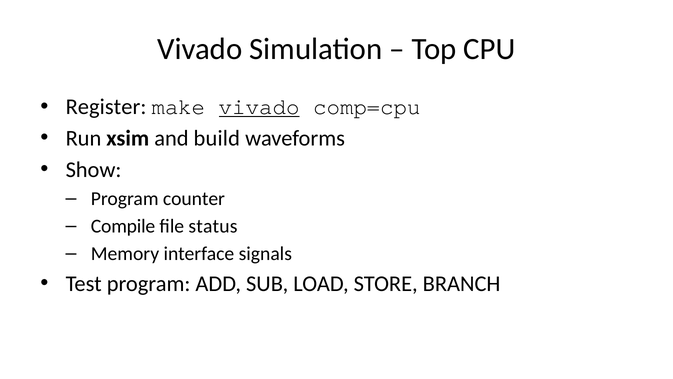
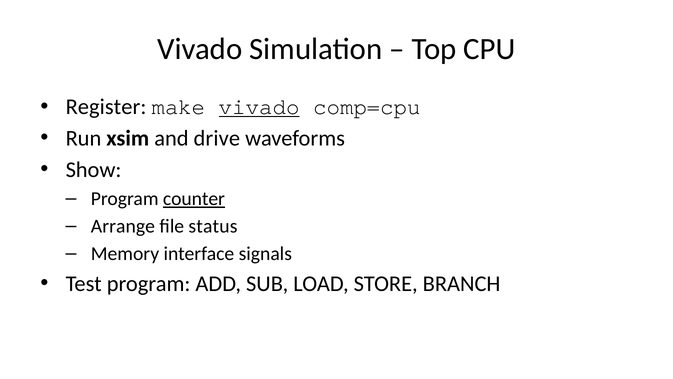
build: build -> drive
counter underline: none -> present
Compile: Compile -> Arrange
